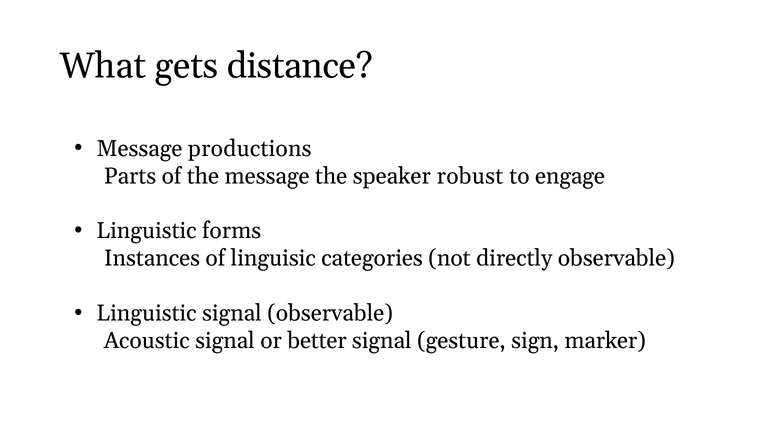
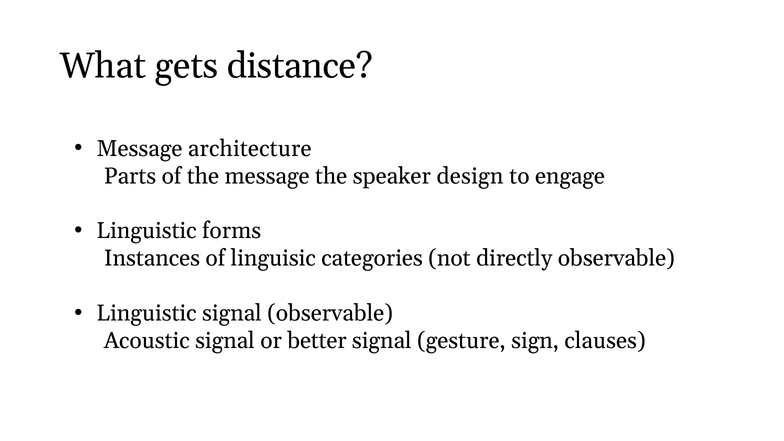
productions: productions -> architecture
robust: robust -> design
marker: marker -> clauses
